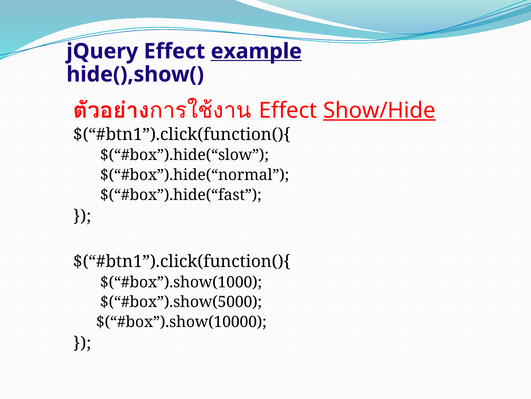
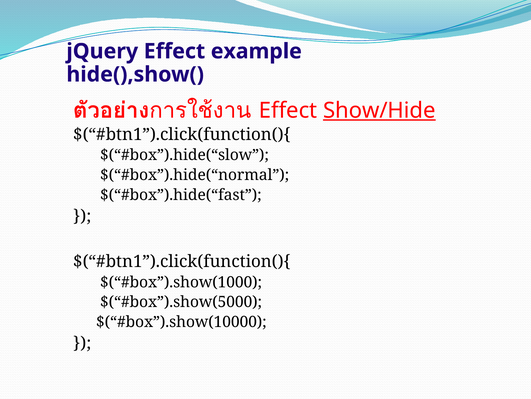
example underline: present -> none
